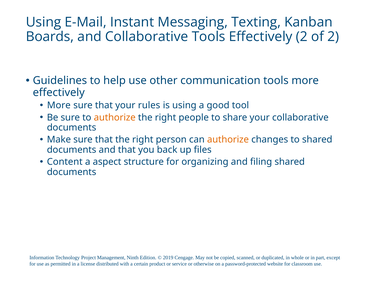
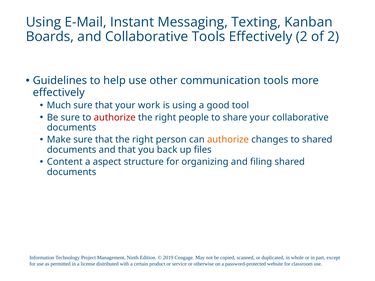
More at (59, 105): More -> Much
rules: rules -> work
authorize at (115, 118) colour: orange -> red
